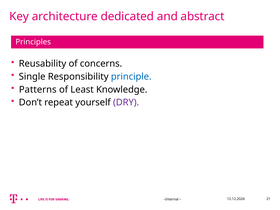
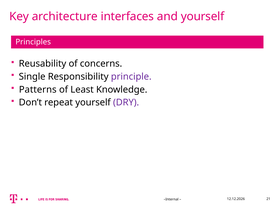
dedicated: dedicated -> interfaces
and abstract: abstract -> yourself
principle colour: blue -> purple
